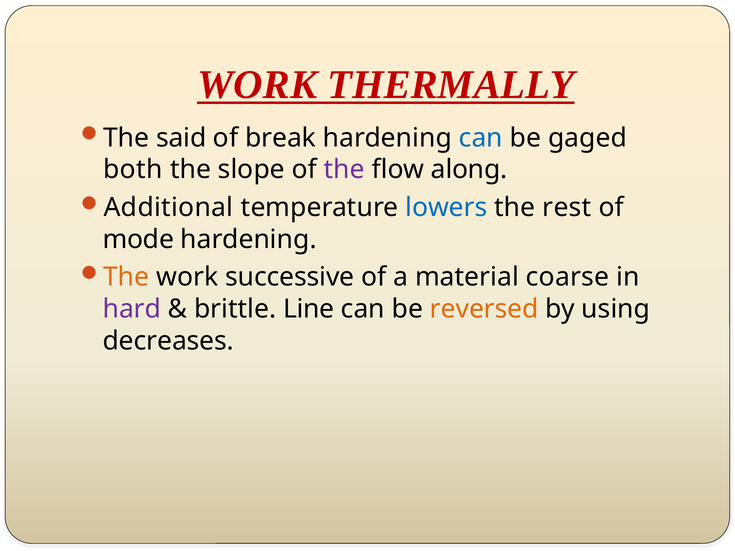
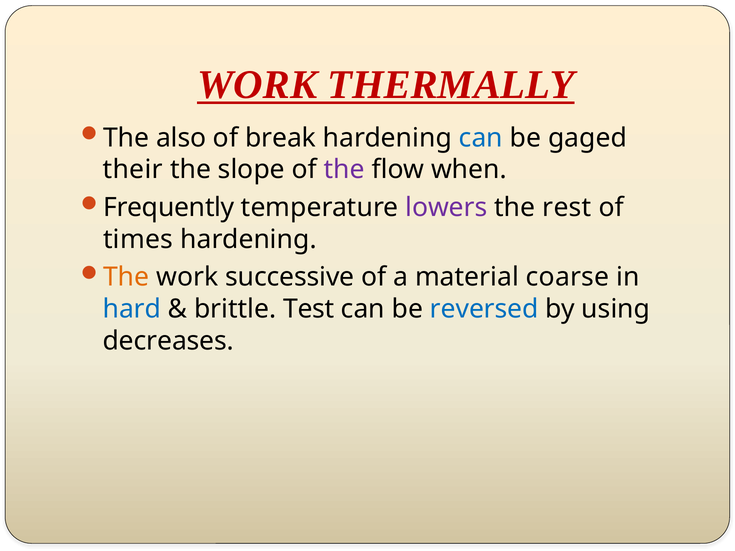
said: said -> also
both: both -> their
along: along -> when
Additional: Additional -> Frequently
lowers colour: blue -> purple
mode: mode -> times
hard colour: purple -> blue
Line: Line -> Test
reversed colour: orange -> blue
